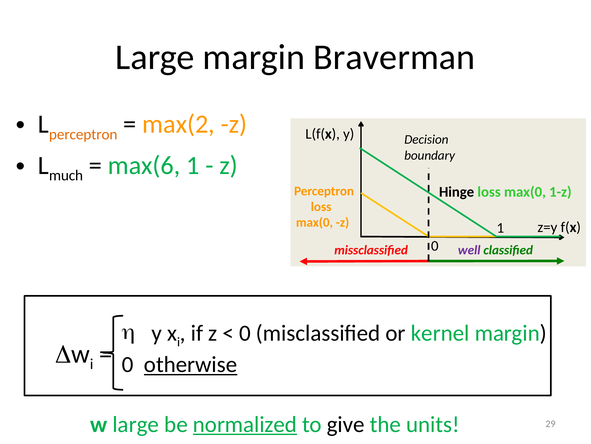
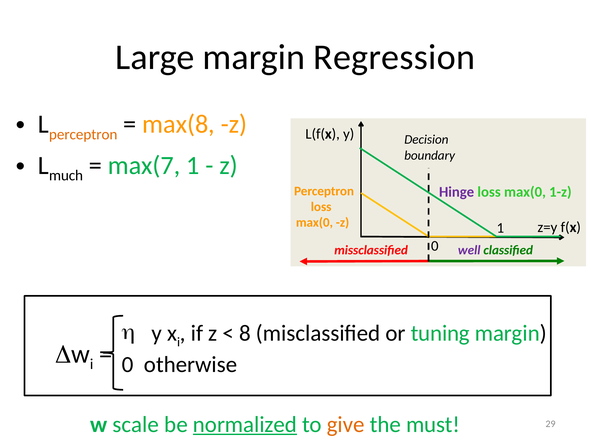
Braverman: Braverman -> Regression
max(2: max(2 -> max(8
max(6: max(6 -> max(7
Hinge colour: black -> purple
0 at (245, 333): 0 -> 8
kernel: kernel -> tuning
otherwise underline: present -> none
w large: large -> scale
give colour: black -> orange
units: units -> must
